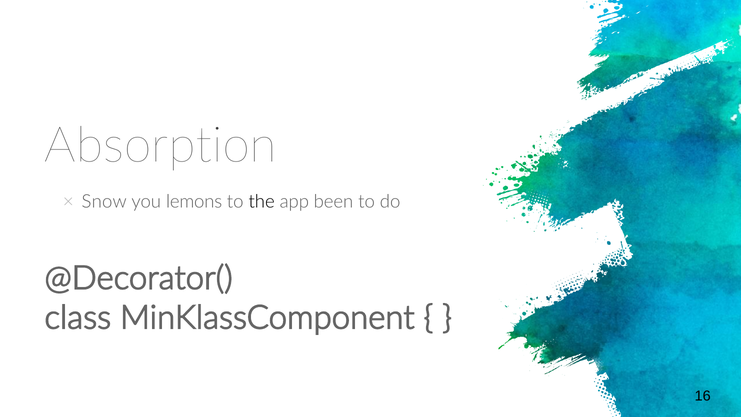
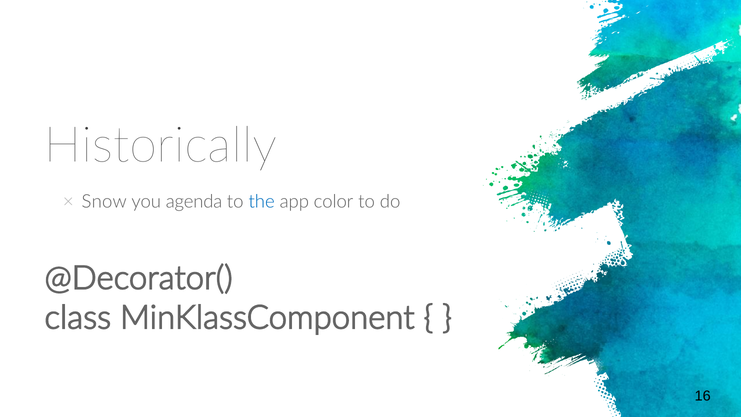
Absorption: Absorption -> Historically
lemons: lemons -> agenda
the colour: black -> blue
been: been -> color
